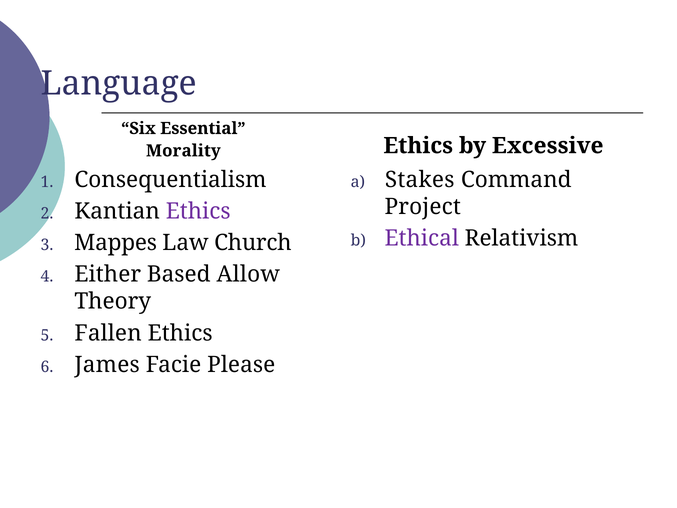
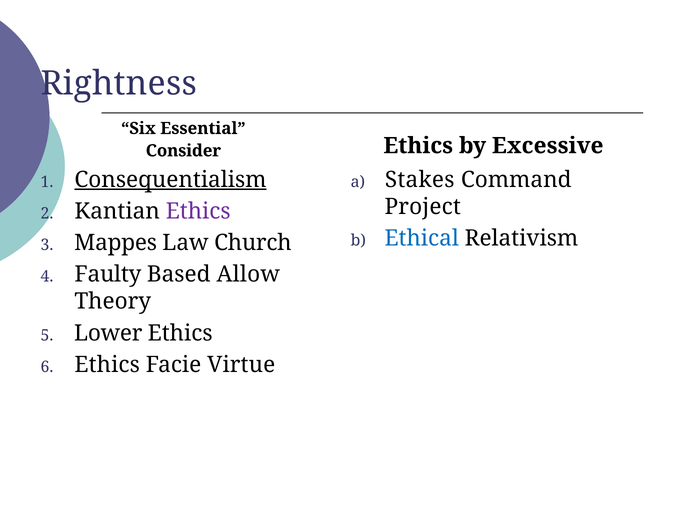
Language: Language -> Rightness
Morality: Morality -> Consider
Consequentialism underline: none -> present
Ethical colour: purple -> blue
Either: Either -> Faulty
Fallen: Fallen -> Lower
James at (107, 365): James -> Ethics
Please: Please -> Virtue
